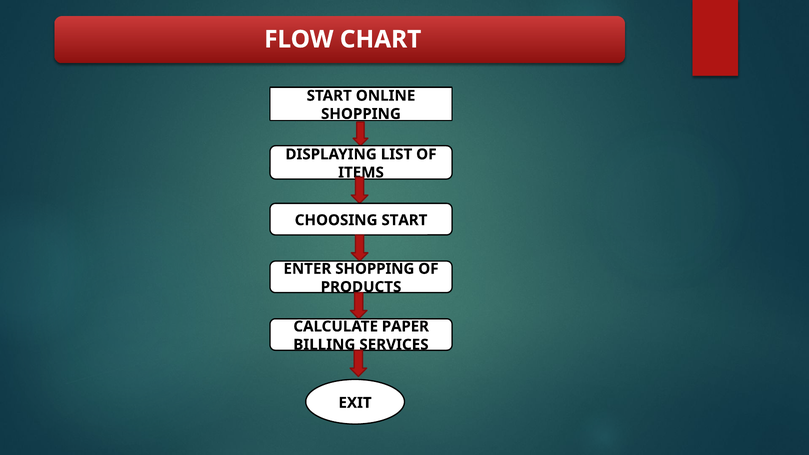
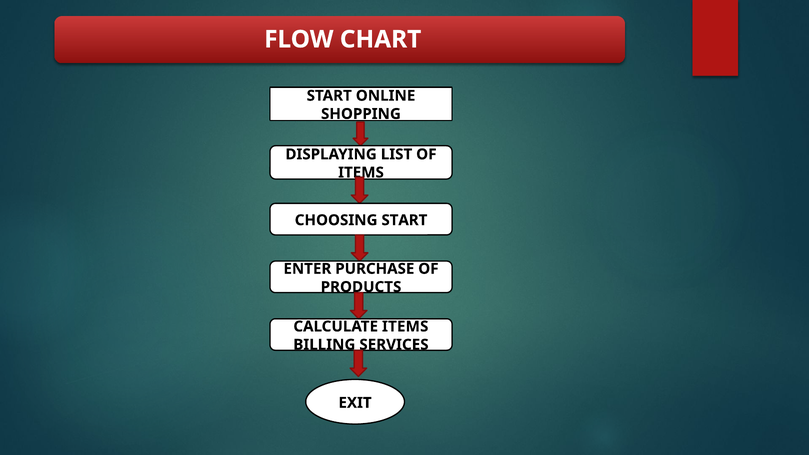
ENTER SHOPPING: SHOPPING -> PURCHASE
CALCULATE PAPER: PAPER -> ITEMS
